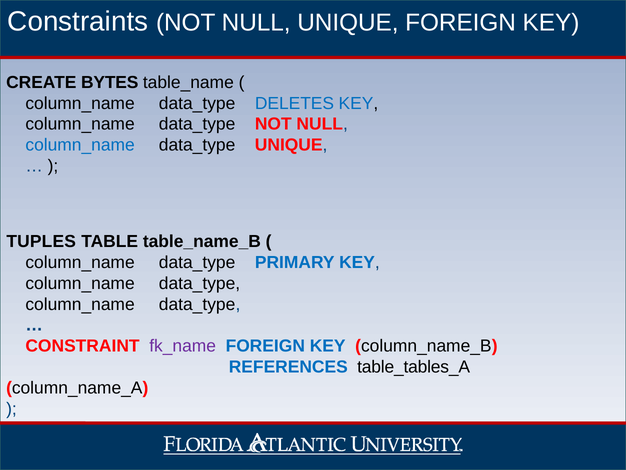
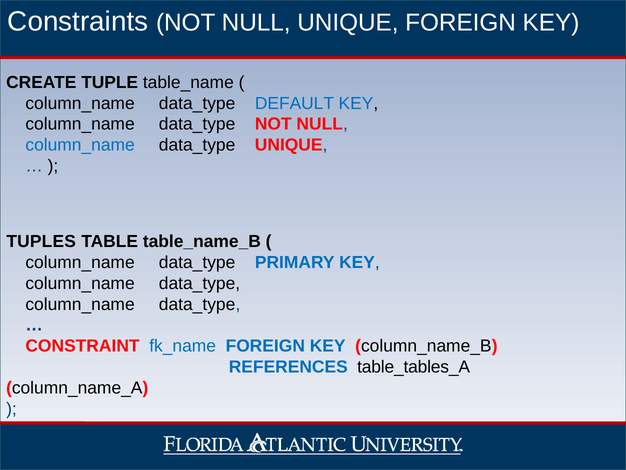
BYTES: BYTES -> TUPLE
DELETES: DELETES -> DEFAULT
fk_name colour: purple -> blue
